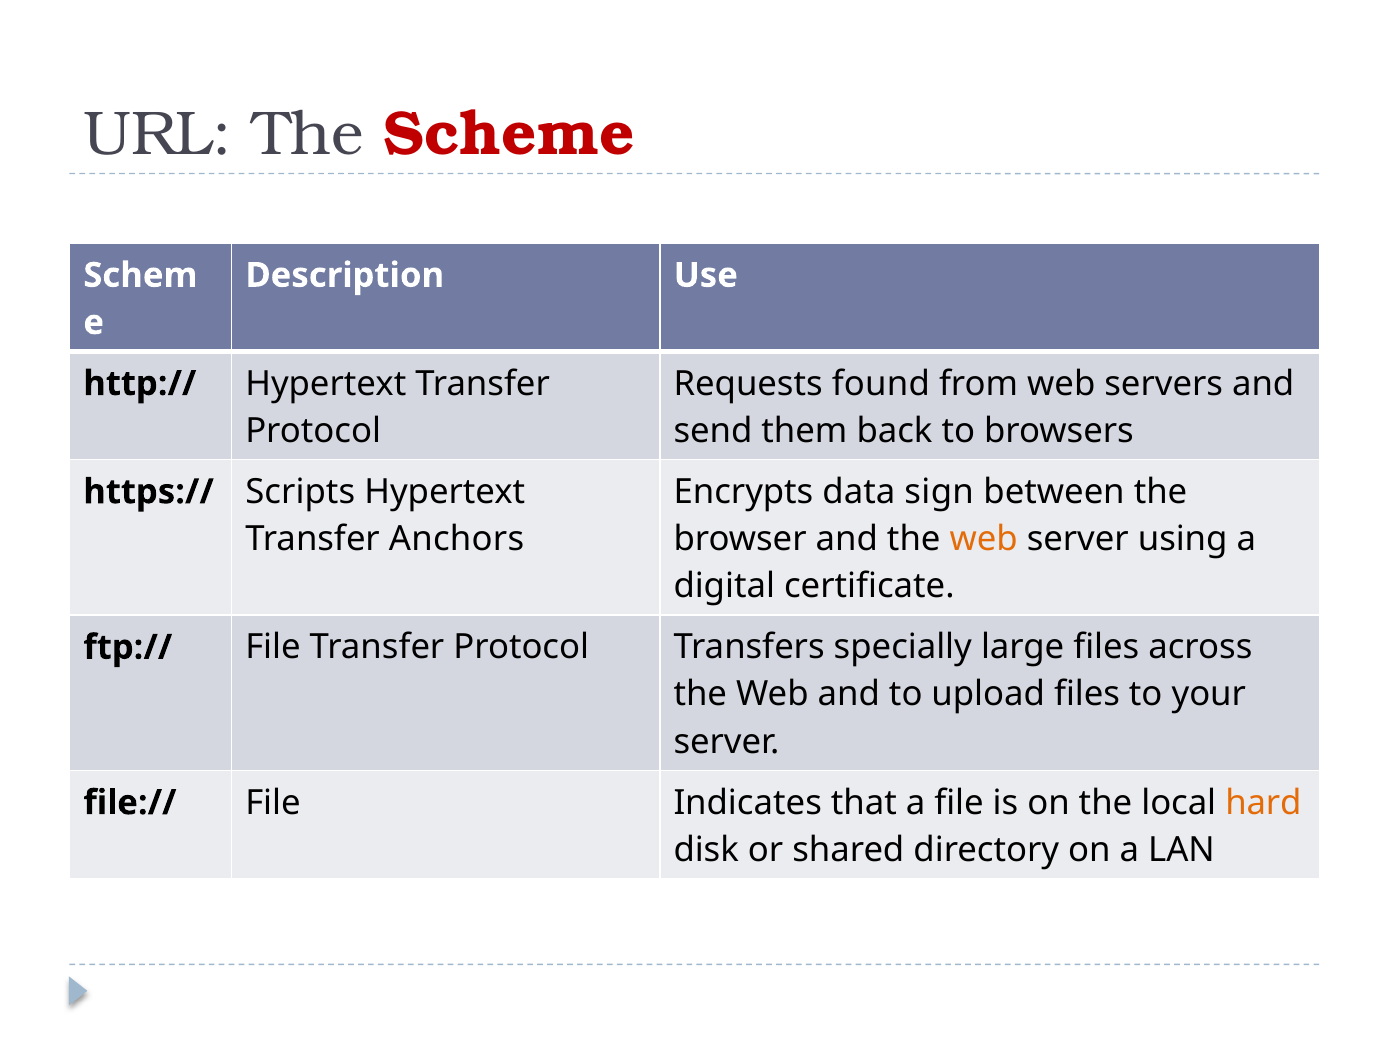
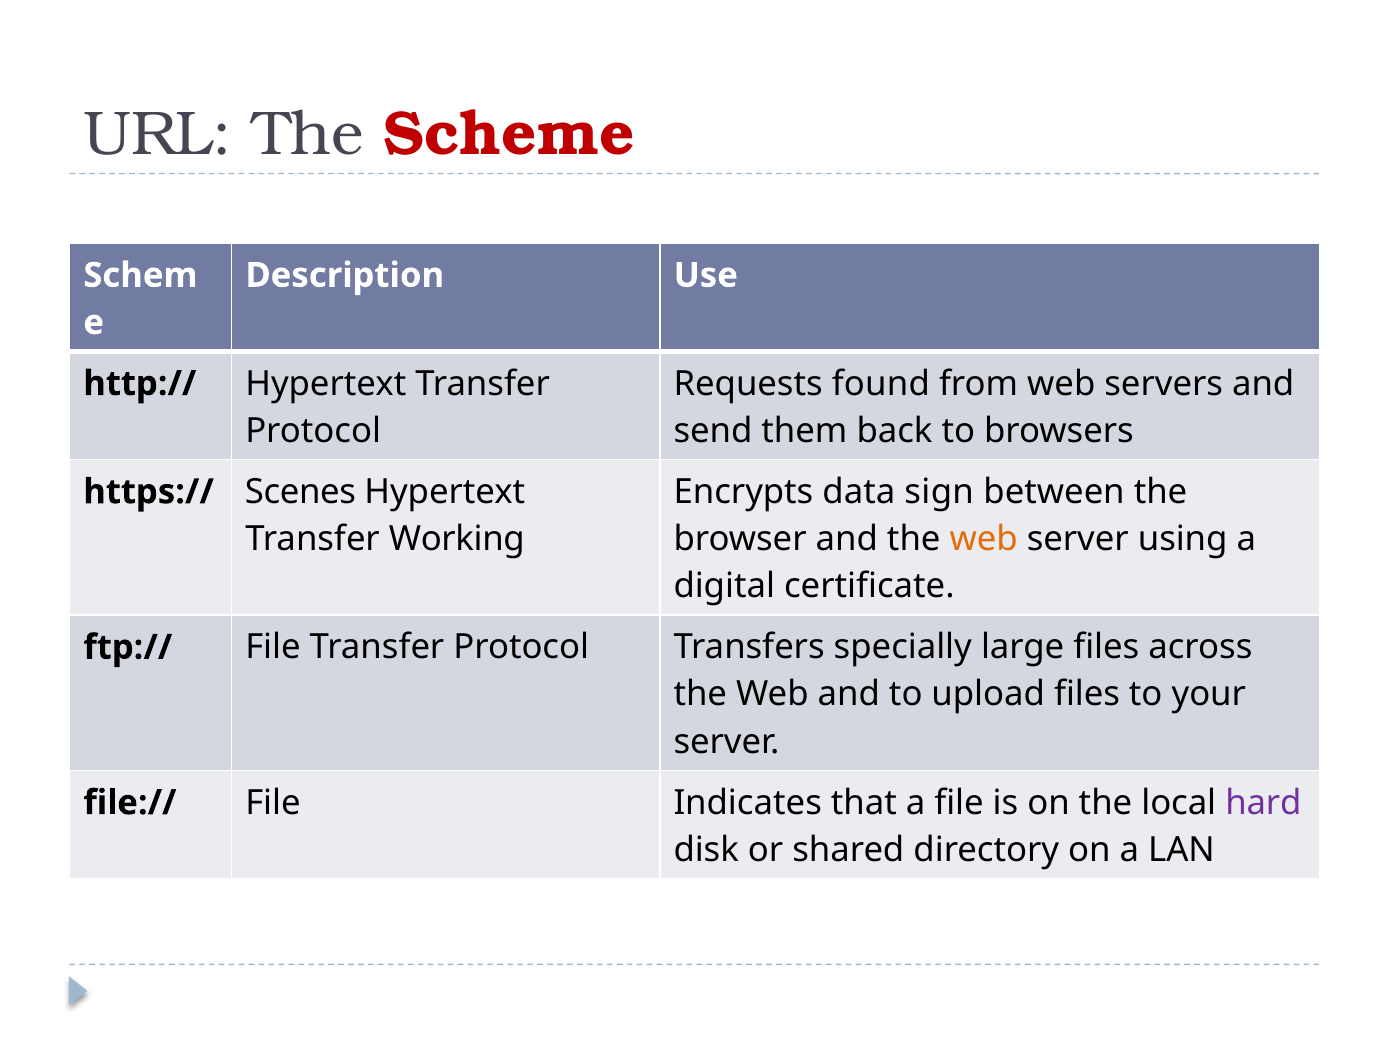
Scripts: Scripts -> Scenes
Anchors: Anchors -> Working
hard colour: orange -> purple
